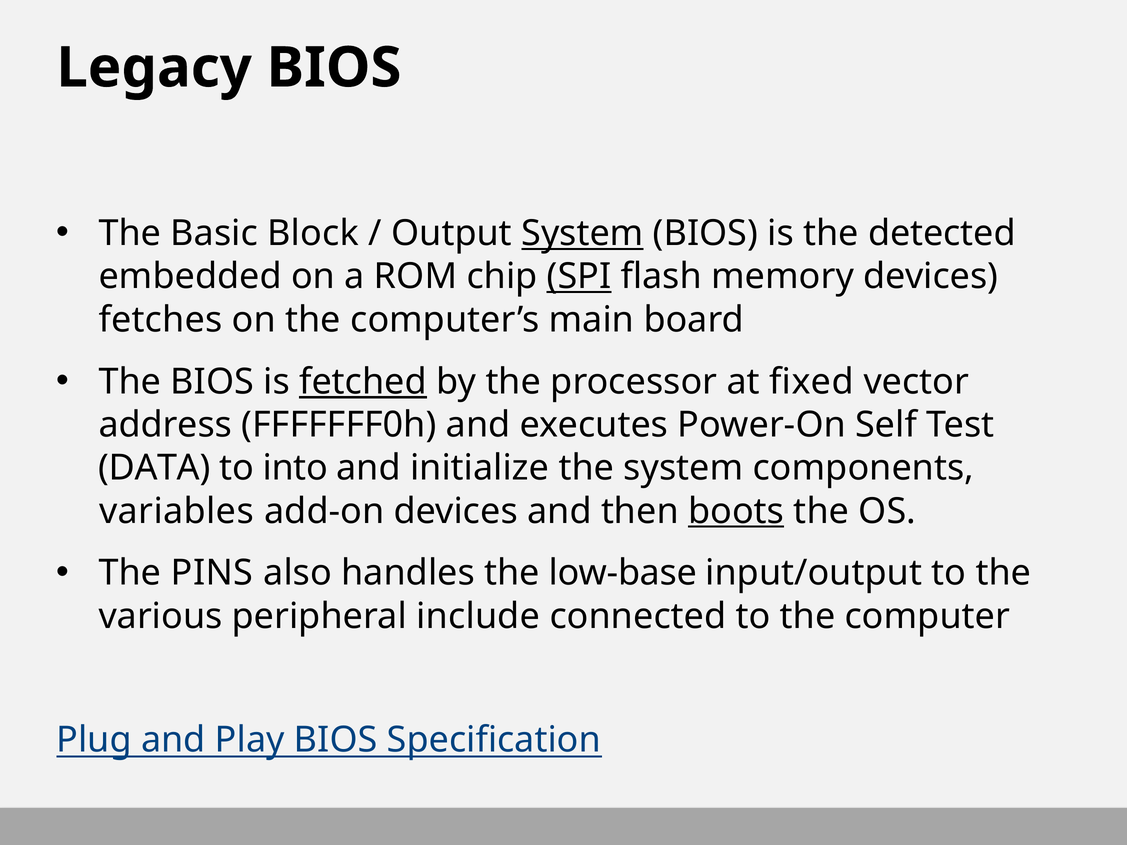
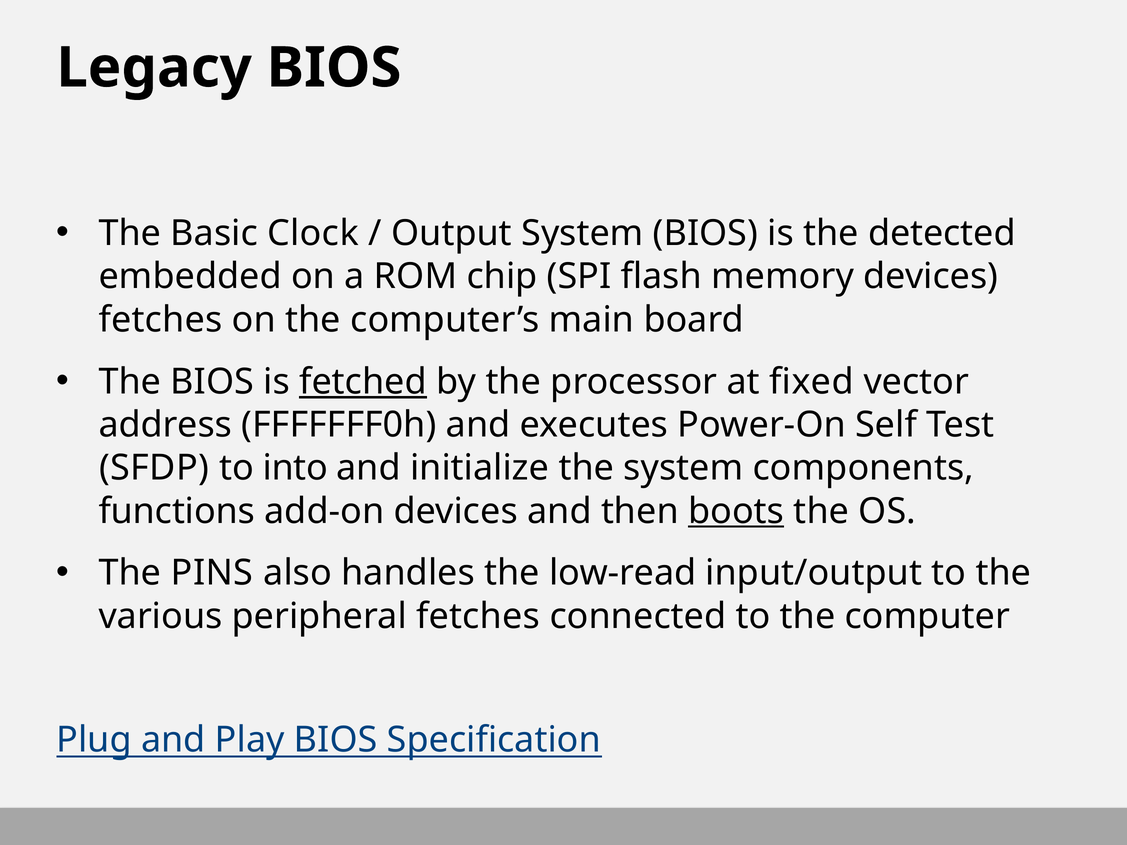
Block: Block -> Clock
System at (582, 234) underline: present -> none
SPI underline: present -> none
DATA: DATA -> SFDP
variables: variables -> functions
low-base: low-base -> low-read
peripheral include: include -> fetches
